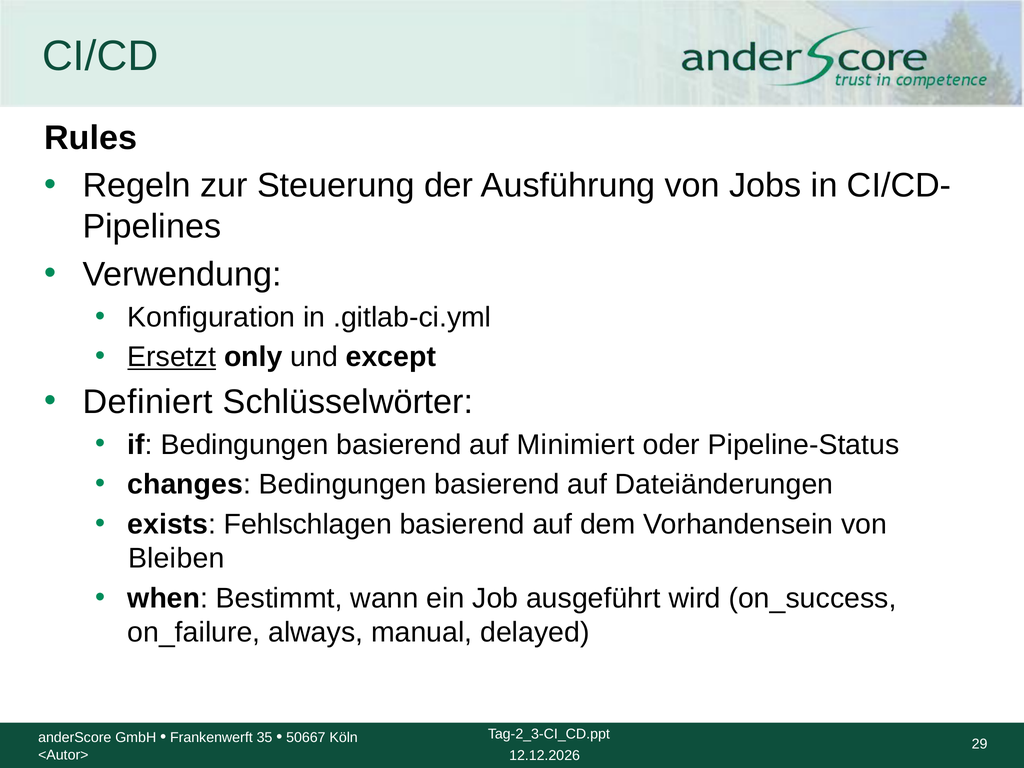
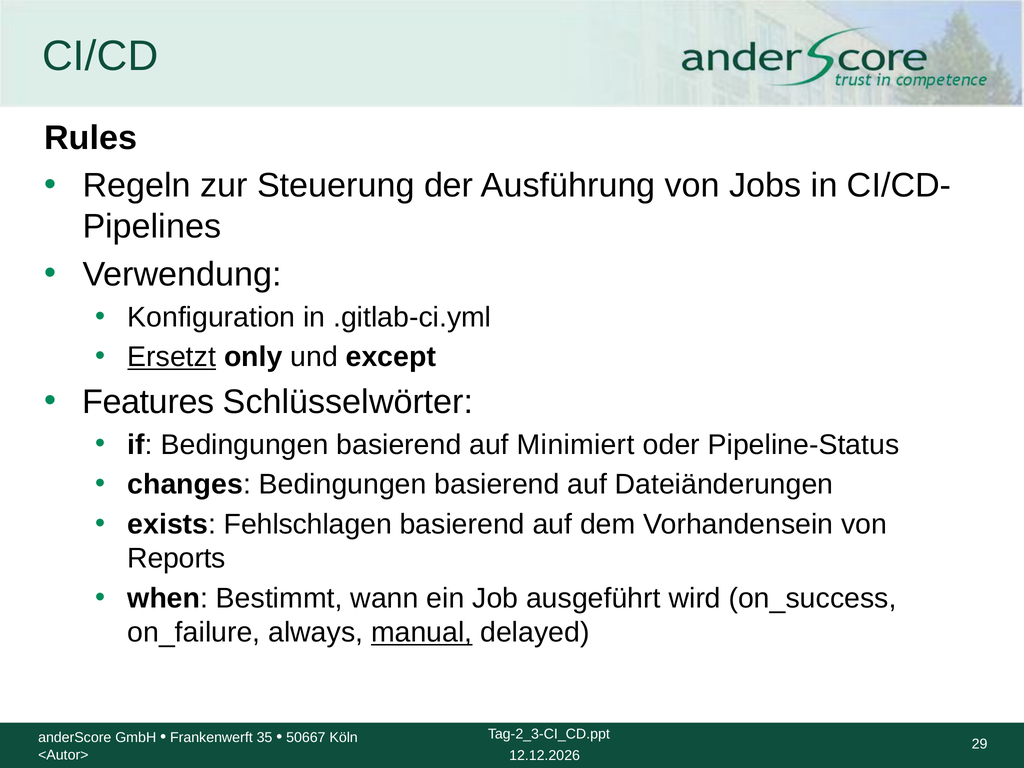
Definiert: Definiert -> Features
Bleiben: Bleiben -> Reports
manual underline: none -> present
